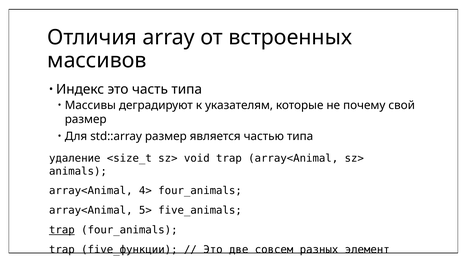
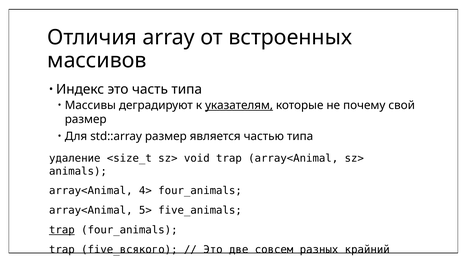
указателям underline: none -> present
five_функции: five_функции -> five_всякого
элемент: элемент -> крайний
